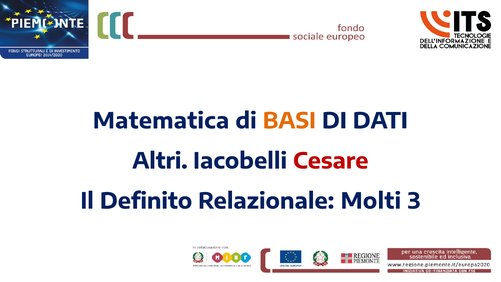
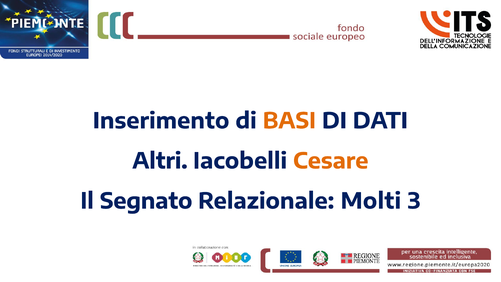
Matematica: Matematica -> Inserimento
Cesare colour: red -> orange
Definito: Definito -> Segnato
